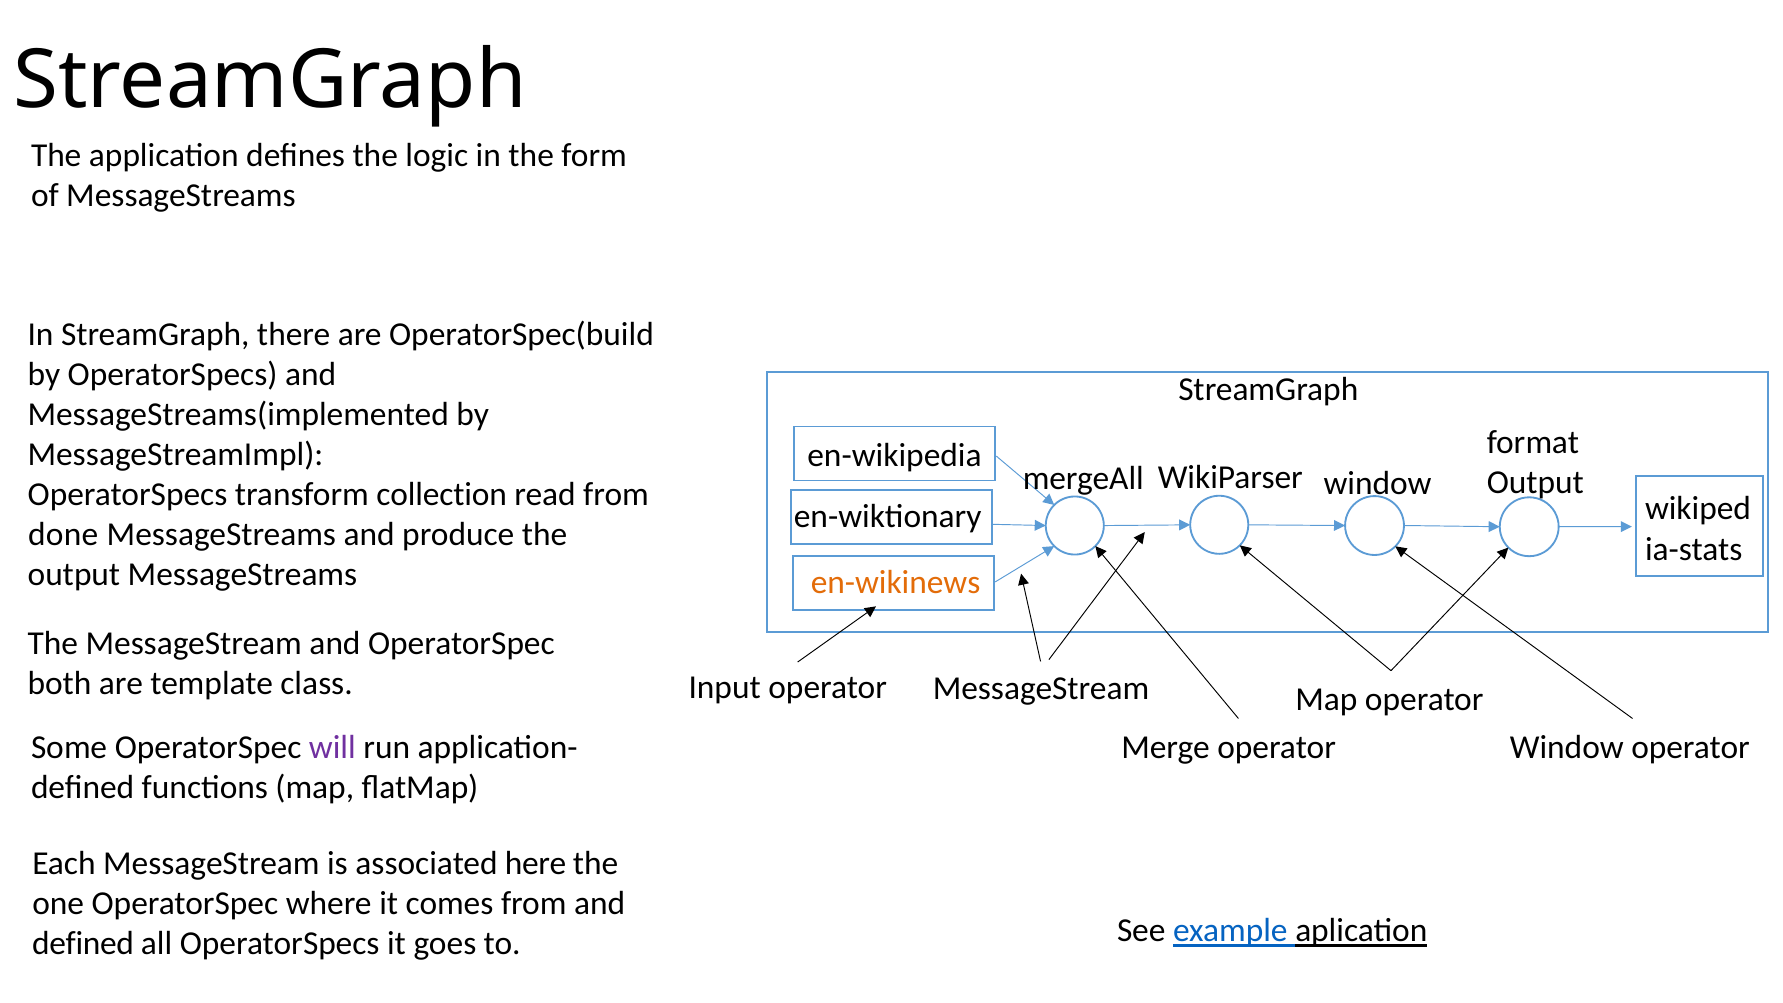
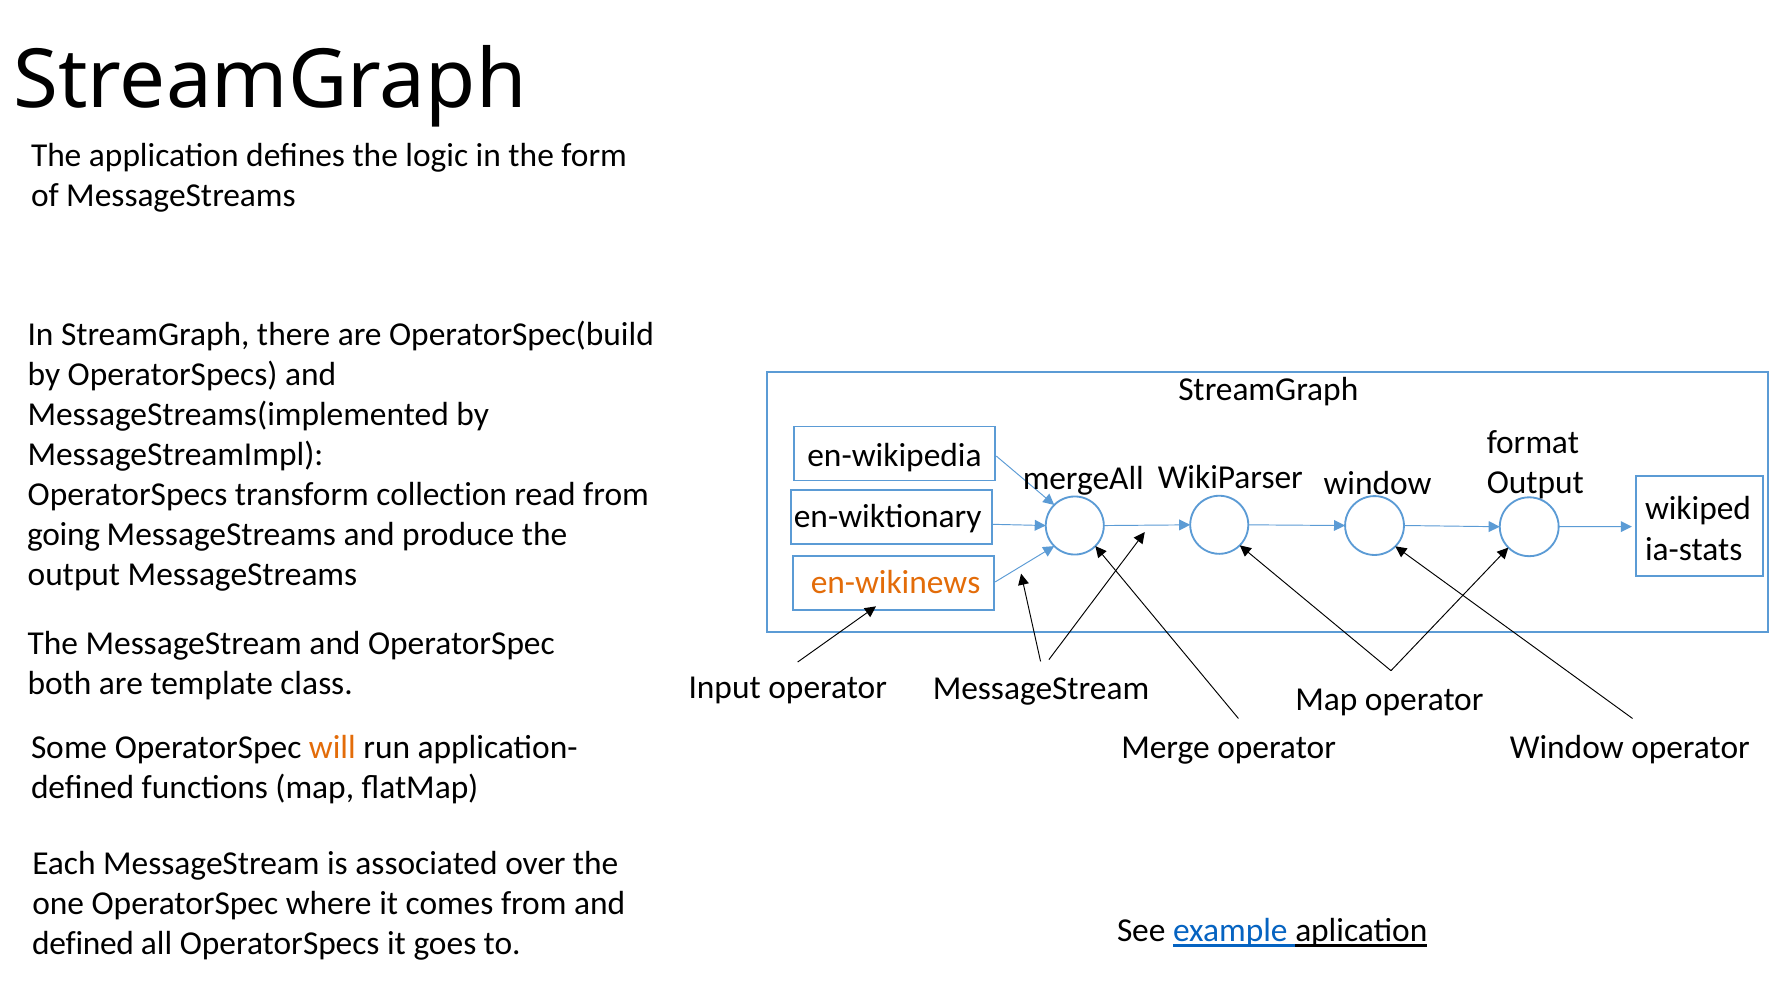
done: done -> going
will colour: purple -> orange
here: here -> over
